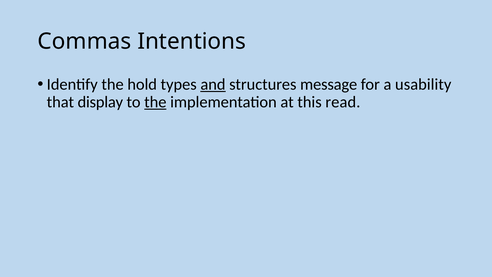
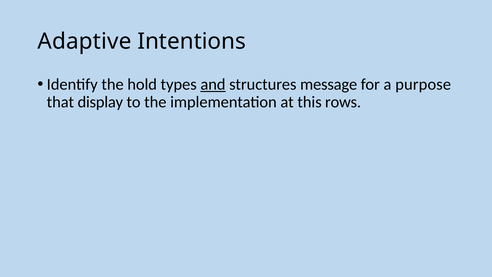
Commas: Commas -> Adaptive
usability: usability -> purpose
the at (155, 102) underline: present -> none
read: read -> rows
